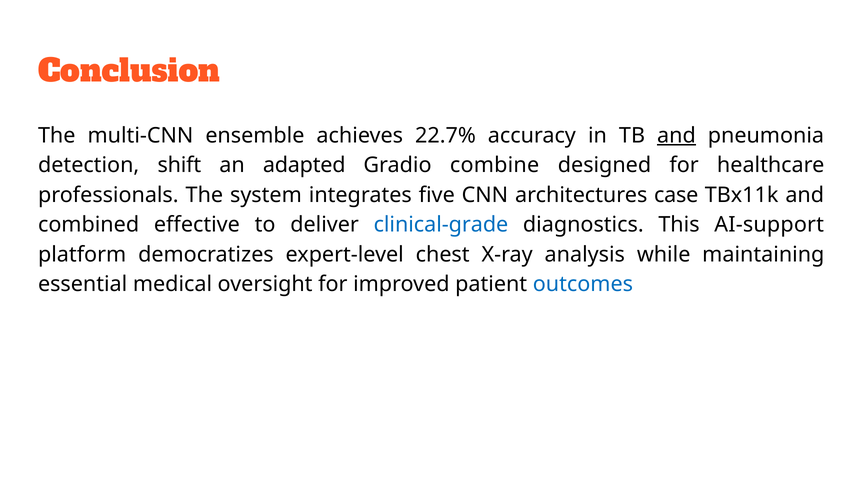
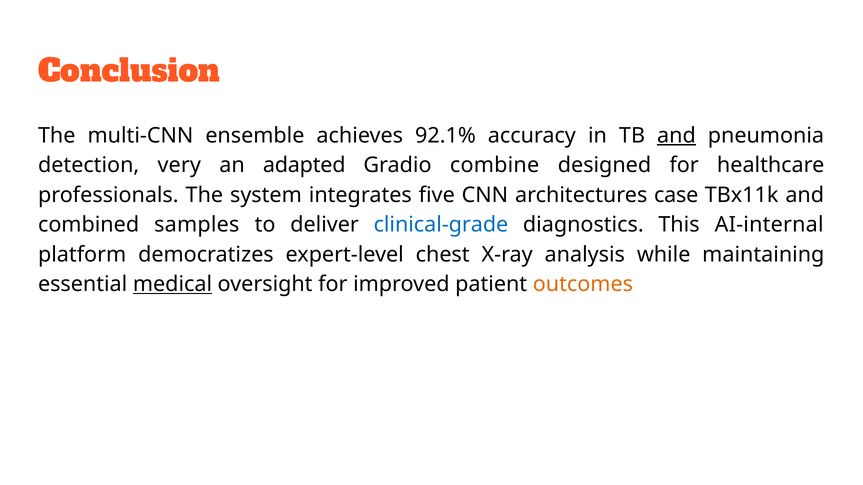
22.7%: 22.7% -> 92.1%
shift: shift -> very
effective: effective -> samples
AI-support: AI-support -> AI-internal
medical underline: none -> present
outcomes colour: blue -> orange
